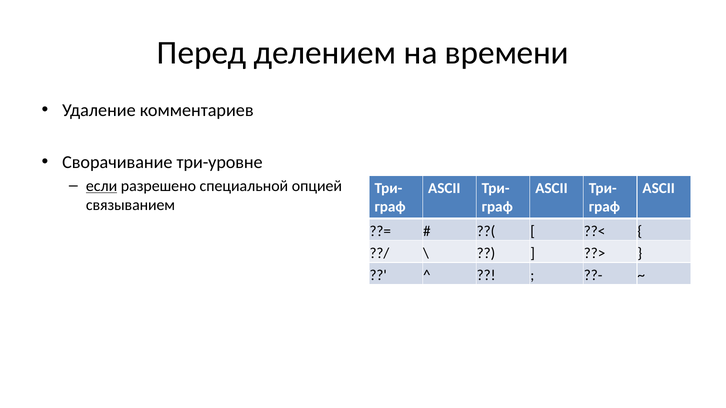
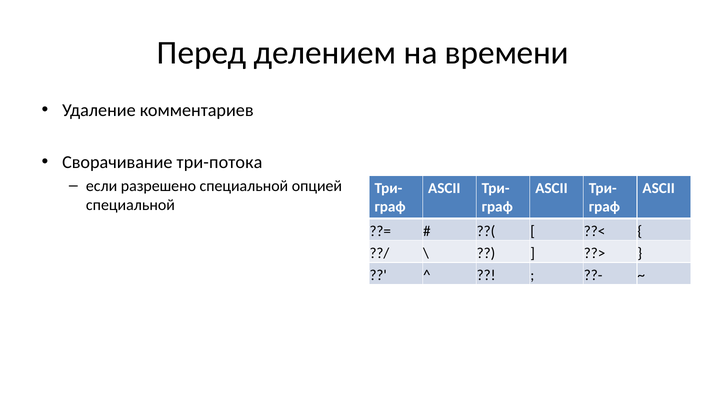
три-уровне: три-уровне -> три-потока
если underline: present -> none
связыванием at (131, 205): связыванием -> специальной
